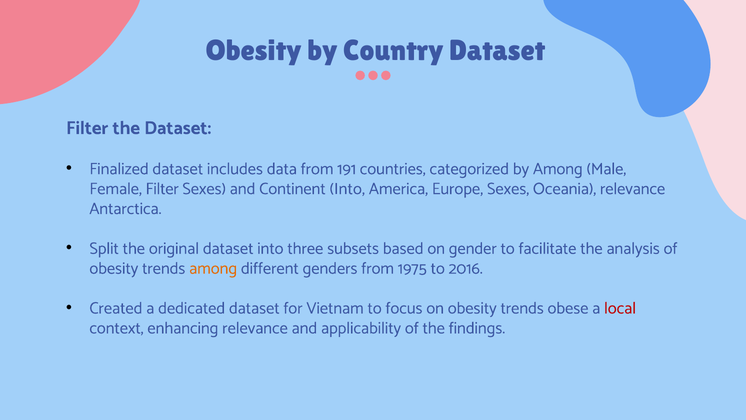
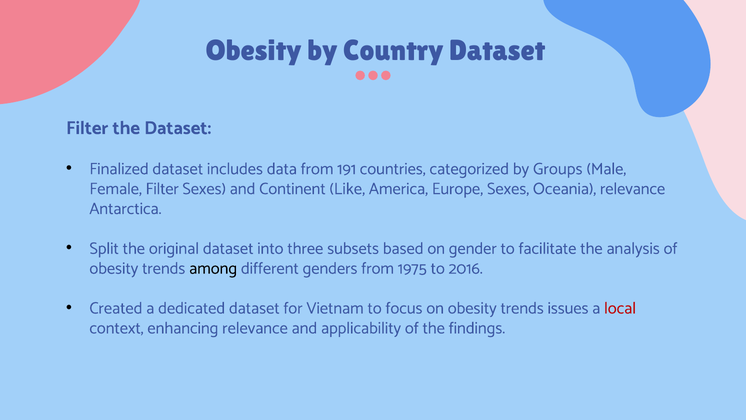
by Among: Among -> Groups
Continent Into: Into -> Like
among at (213, 268) colour: orange -> black
obese: obese -> issues
